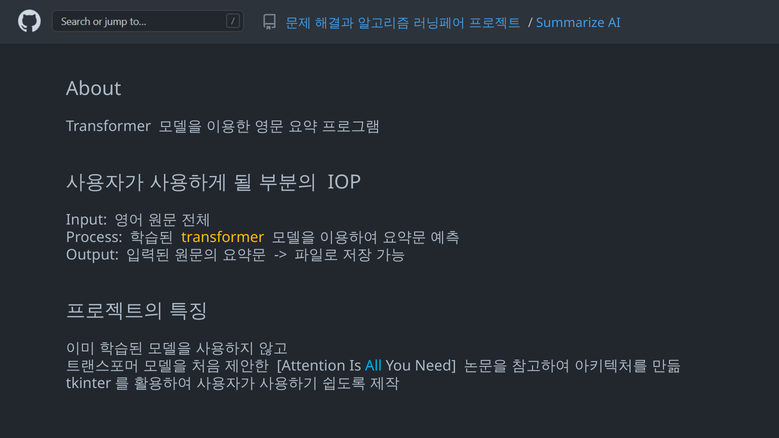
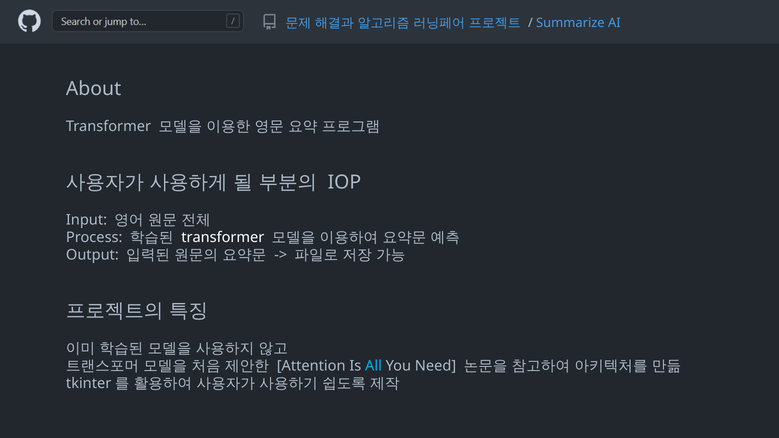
transformer at (223, 238) colour: yellow -> white
